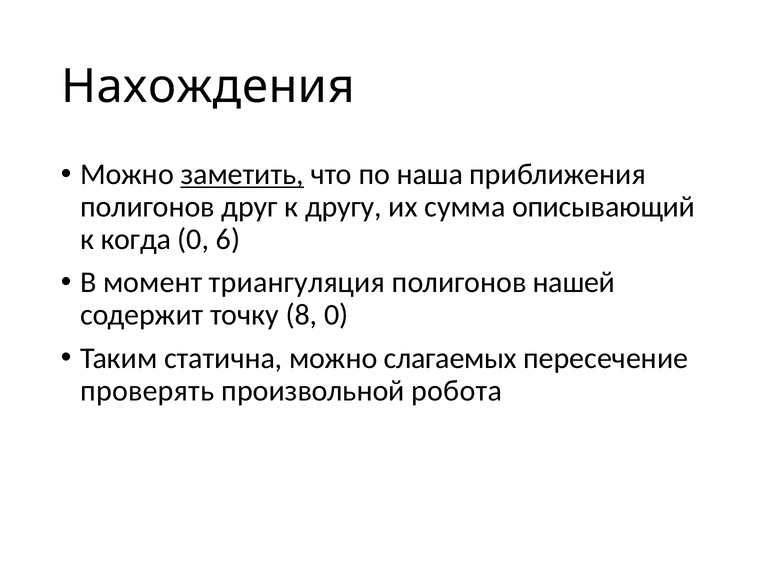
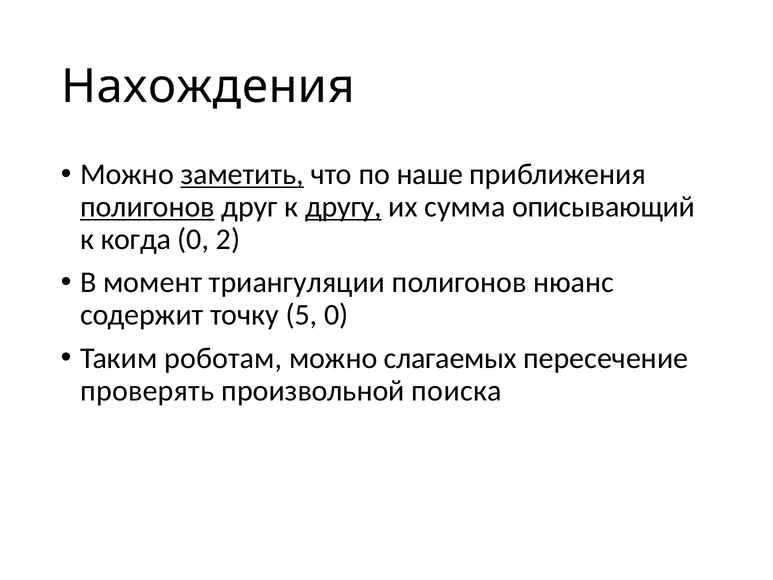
наша: наша -> наше
полигонов at (147, 207) underline: none -> present
другу underline: none -> present
6: 6 -> 2
триангуляция: триангуляция -> триангуляции
нашей: нашей -> нюанс
8: 8 -> 5
статична: статична -> роботам
робота: робота -> поиска
